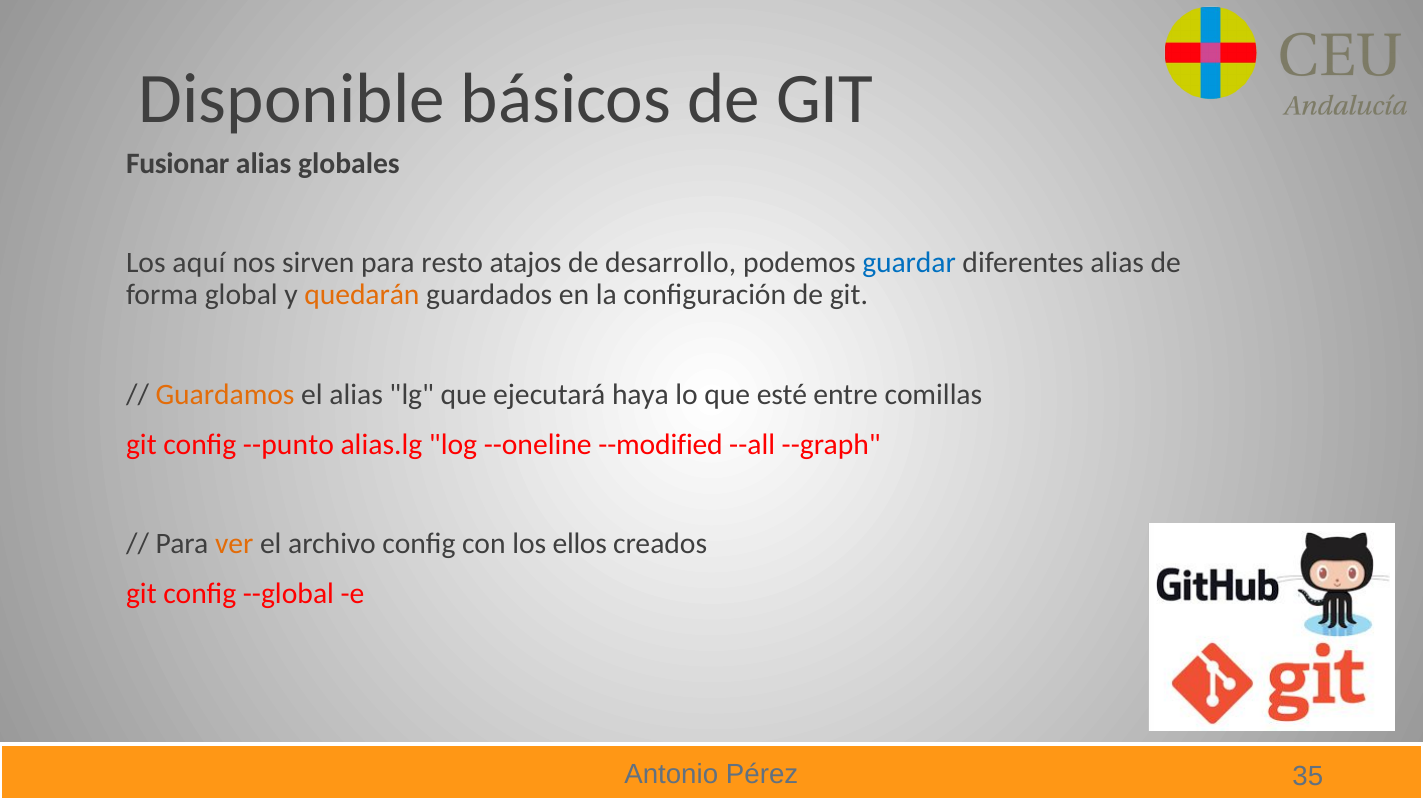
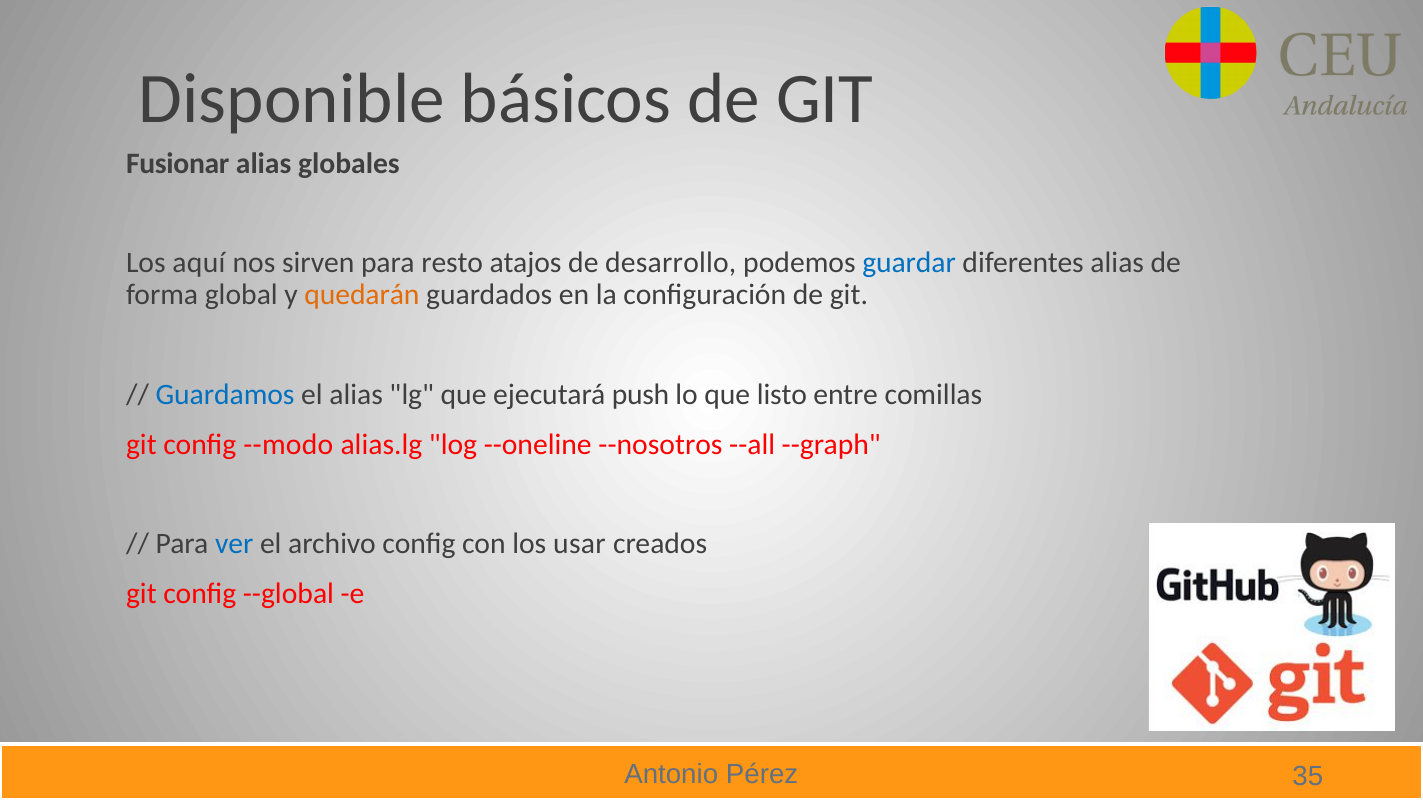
Guardamos colour: orange -> blue
haya: haya -> push
esté: esté -> listo
--punto: --punto -> --modo
--modified: --modified -> --nosotros
ver colour: orange -> blue
ellos: ellos -> usar
